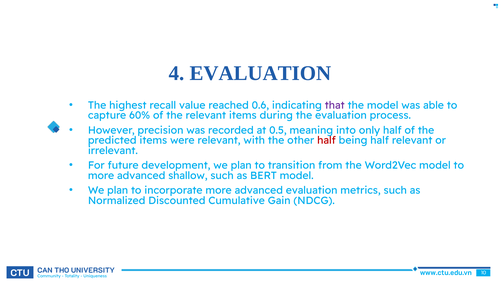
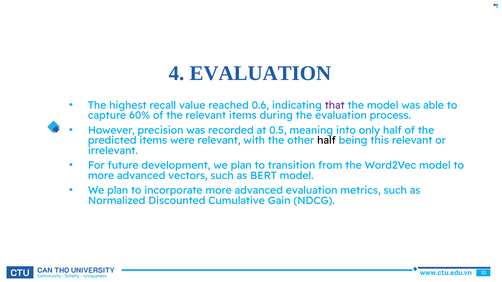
half at (326, 141) colour: red -> black
being half: half -> this
shallow: shallow -> vectors
